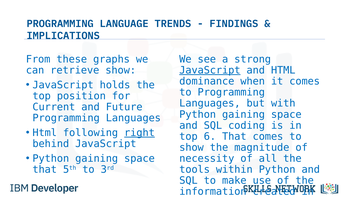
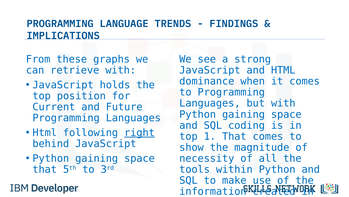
retrieve show: show -> with
JavaScript at (210, 70) underline: present -> none
6: 6 -> 1
